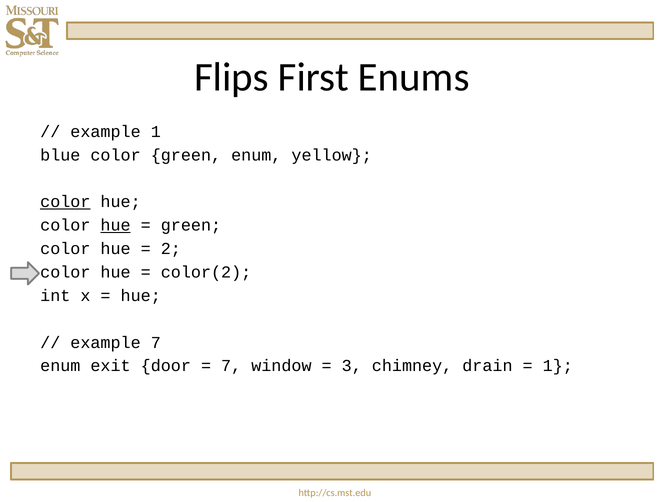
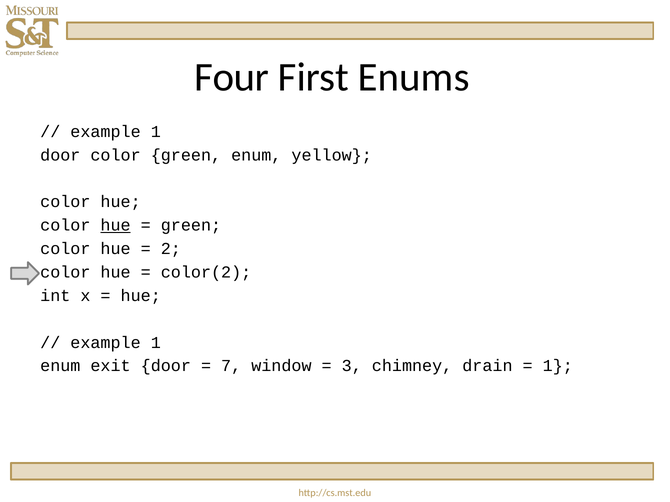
Flips: Flips -> Four
blue at (60, 155): blue -> door
color at (65, 202) underline: present -> none
7 at (156, 343): 7 -> 1
